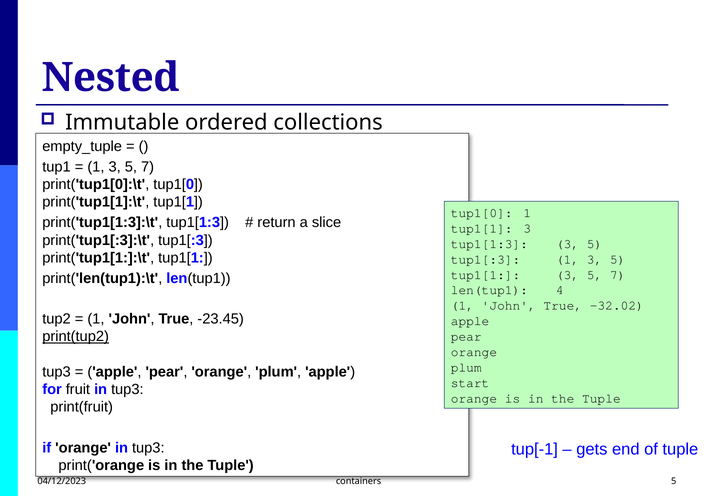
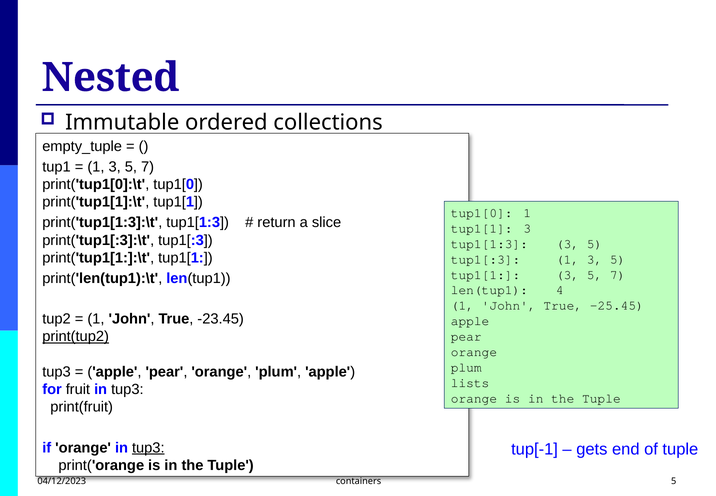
-32.02: -32.02 -> -25.45
start: start -> lists
tup3 at (148, 448) underline: none -> present
